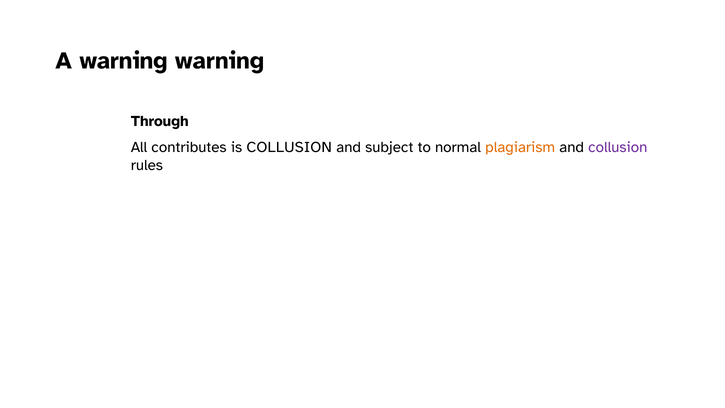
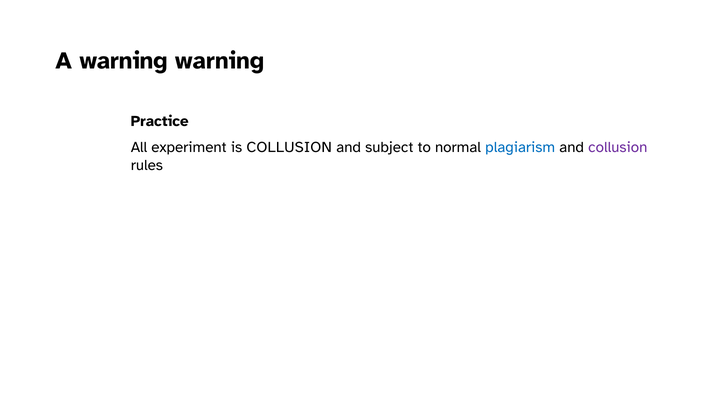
Through: Through -> Practice
contributes: contributes -> experiment
plagiarism colour: orange -> blue
